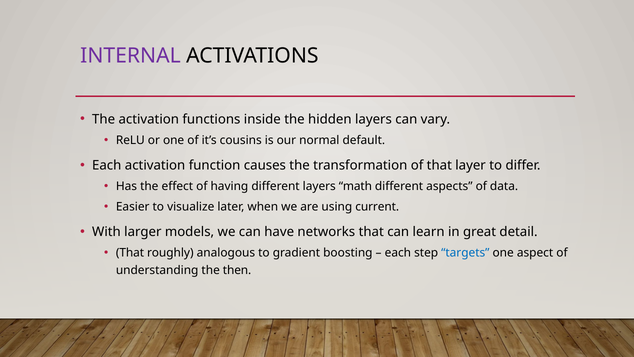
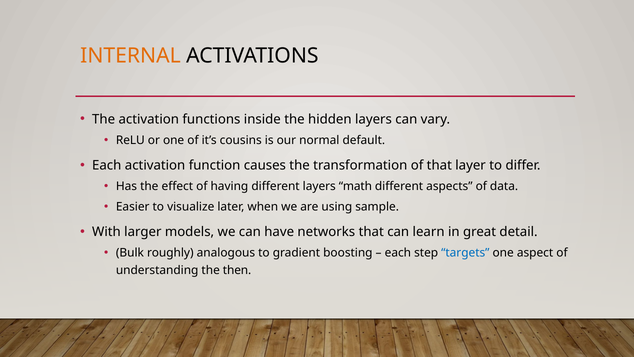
INTERNAL colour: purple -> orange
current: current -> sample
That at (130, 253): That -> Bulk
